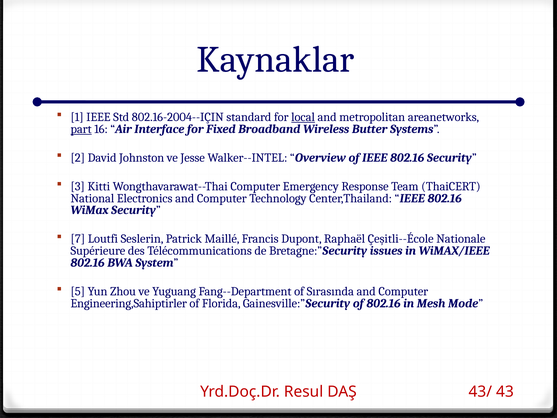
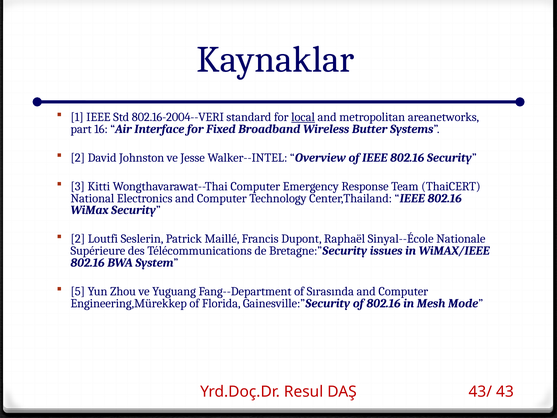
802.16-2004--IÇIN: 802.16-2004--IÇIN -> 802.16-2004--VERI
part underline: present -> none
7 at (78, 239): 7 -> 2
Çeşitli--École: Çeşitli--École -> Sinyal--École
Engineering,Sahiptirler: Engineering,Sahiptirler -> Engineering,Mürekkep
